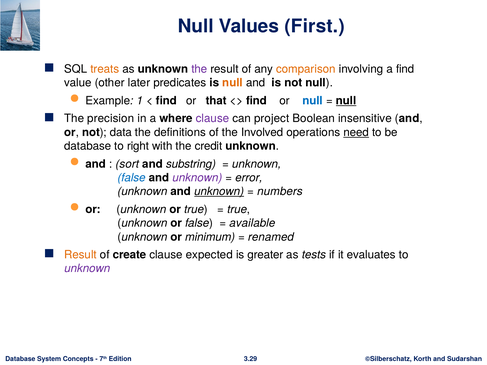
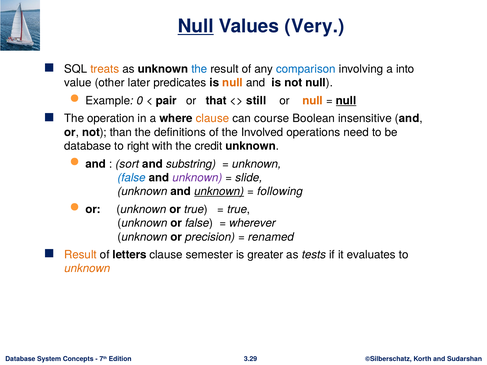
Null at (196, 26) underline: none -> present
First: First -> Very
the at (199, 69) colour: purple -> blue
comparison colour: orange -> blue
a find: find -> into
1: 1 -> 0
find at (166, 101): find -> pair
find at (256, 101): find -> still
null at (313, 101) colour: blue -> orange
precision: precision -> operation
clause at (213, 119) colour: purple -> orange
project: project -> course
data: data -> than
need underline: present -> none
error: error -> slide
numbers: numbers -> following
available: available -> wherever
minimum: minimum -> precision
create: create -> letters
expected: expected -> semester
unknown at (87, 269) colour: purple -> orange
